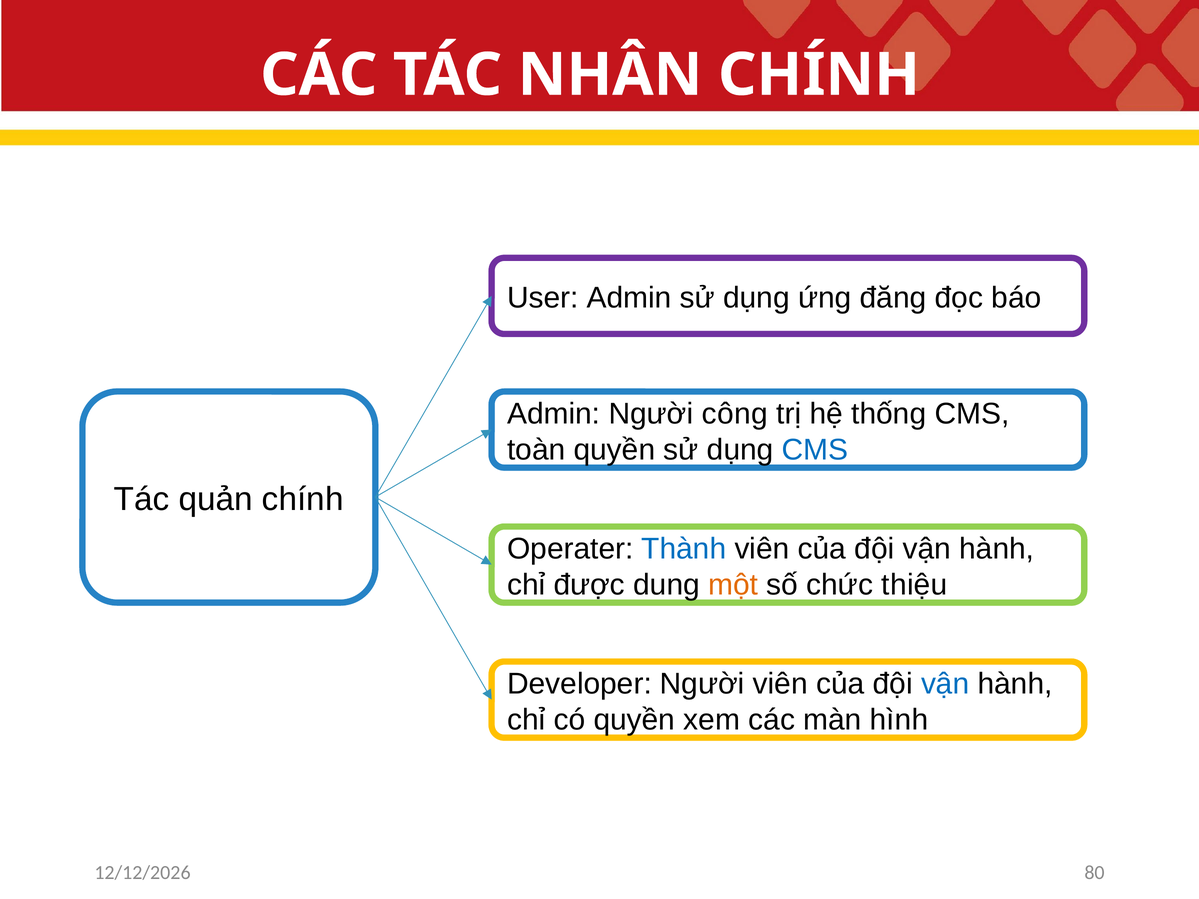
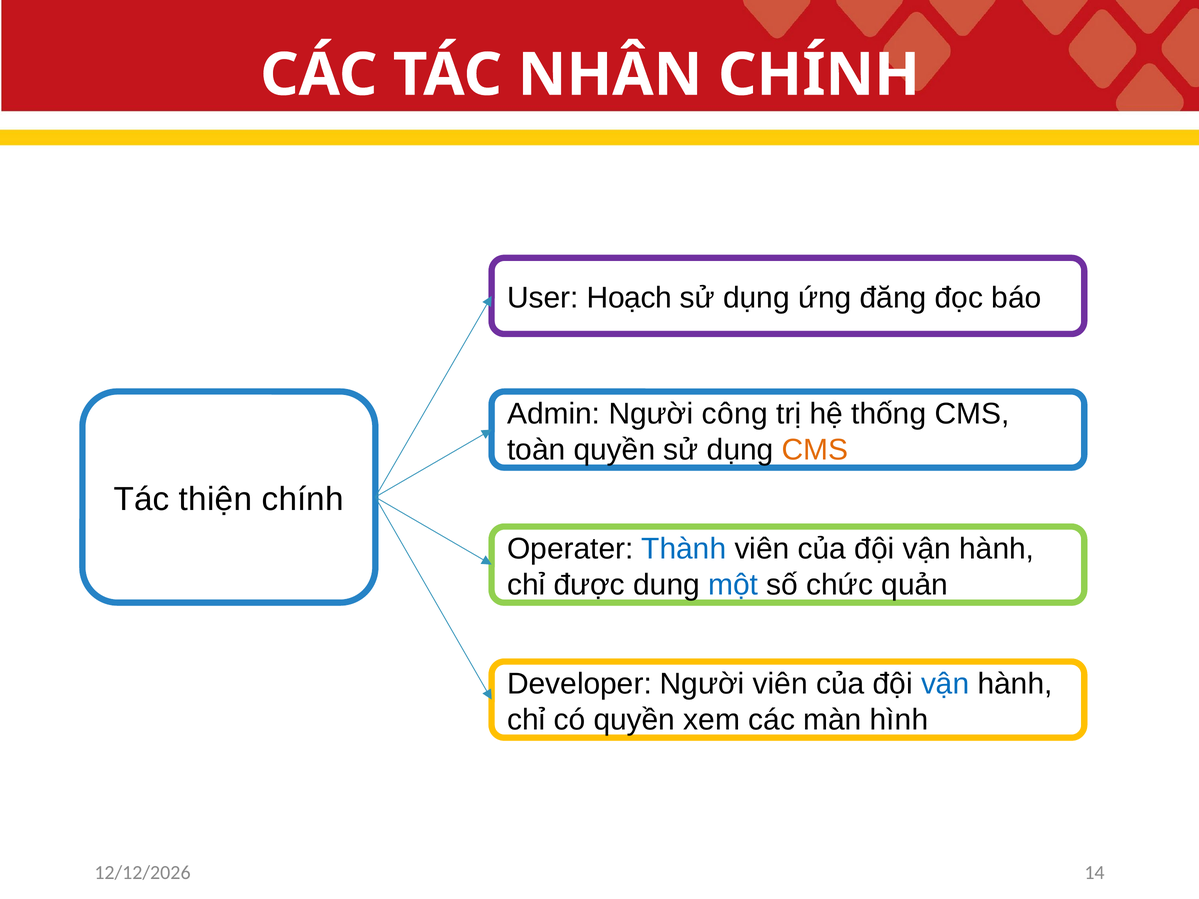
User Admin: Admin -> Hoạch
CMS at (815, 450) colour: blue -> orange
quản: quản -> thiện
một colour: orange -> blue
thiệu: thiệu -> quản
80: 80 -> 14
